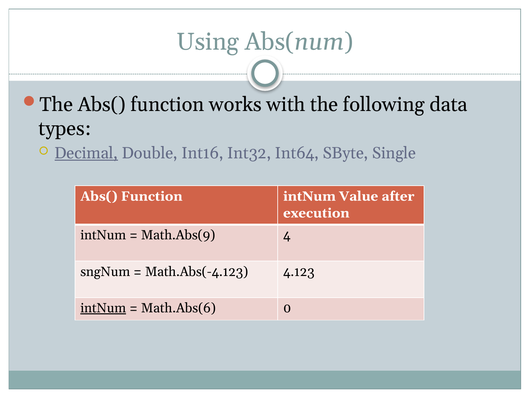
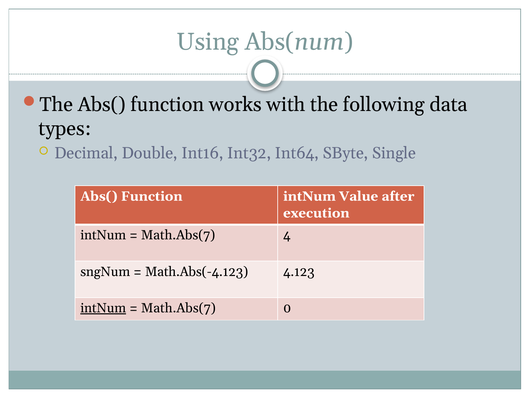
Decimal underline: present -> none
Math.Abs(9 at (178, 235): Math.Abs(9 -> Math.Abs(7
Math.Abs(6 at (178, 308): Math.Abs(6 -> Math.Abs(7
